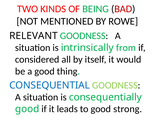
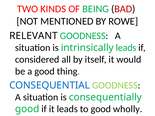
intrinsically from: from -> leads
strong: strong -> wholly
